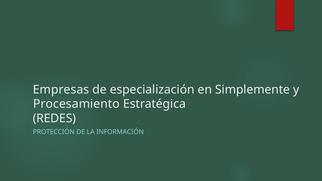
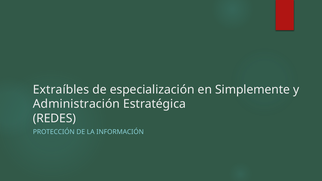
Empresas: Empresas -> Extraíbles
Procesamiento: Procesamiento -> Administración
